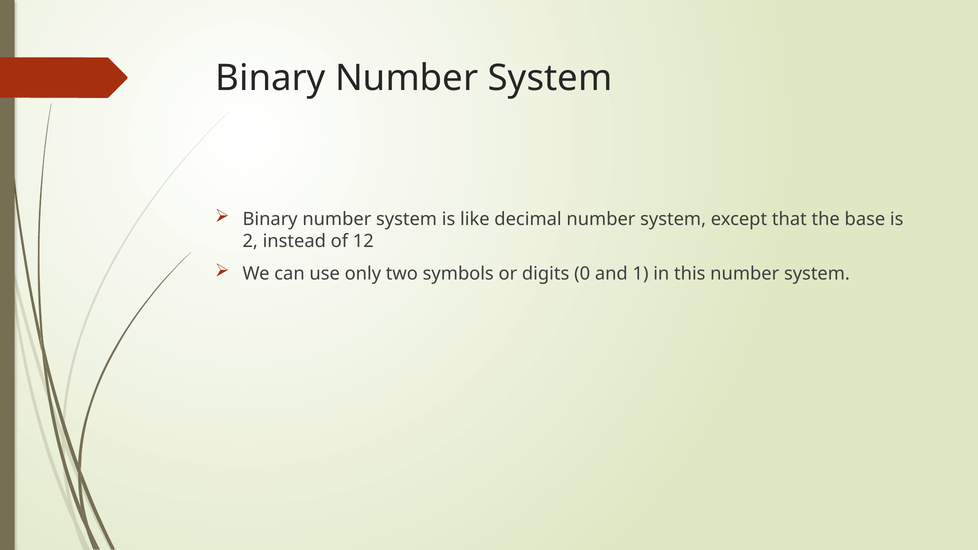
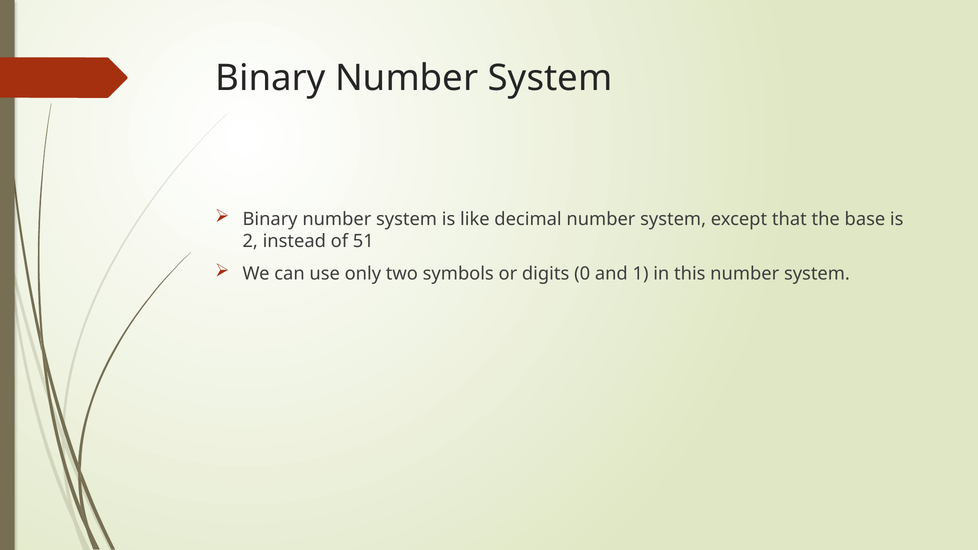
12: 12 -> 51
